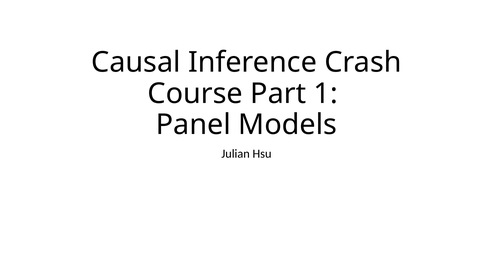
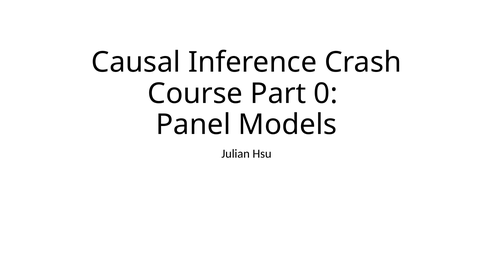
1: 1 -> 0
